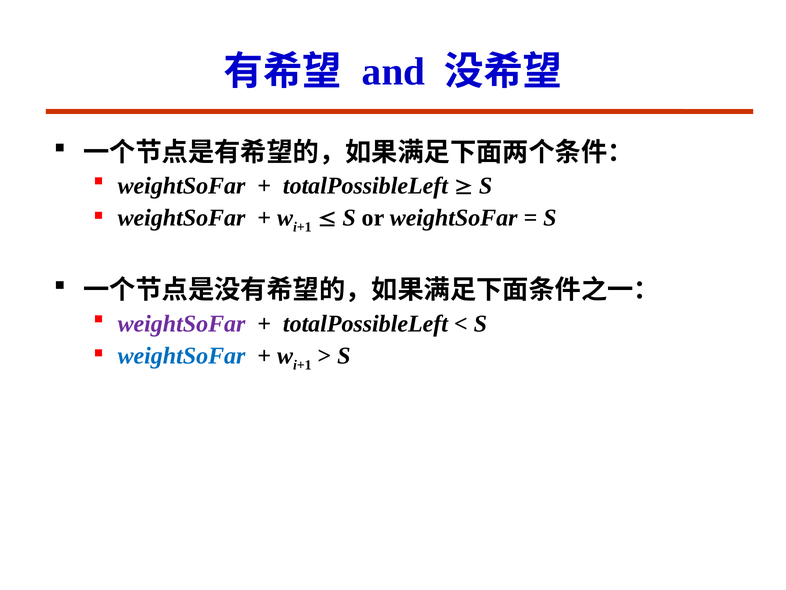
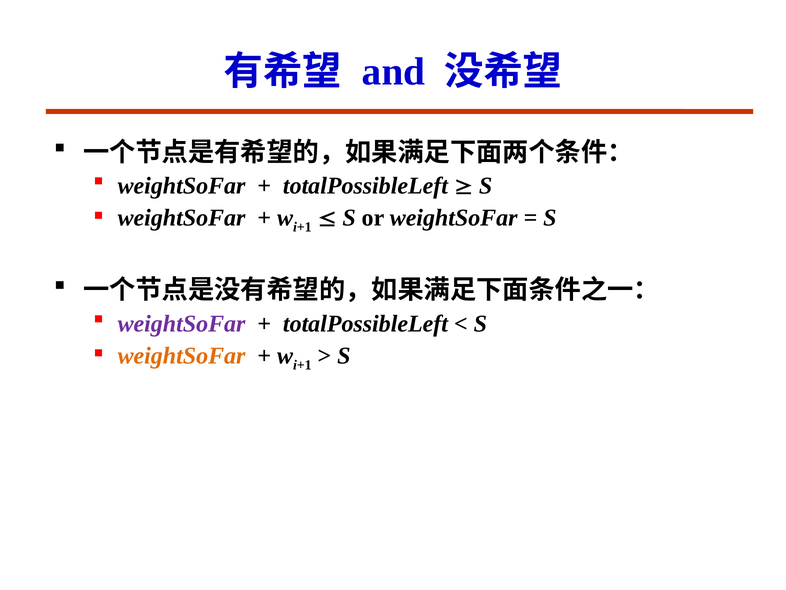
weightSoFar at (182, 355) colour: blue -> orange
